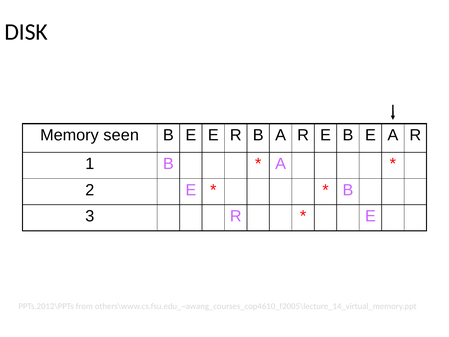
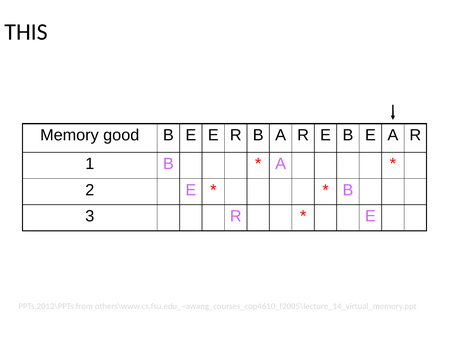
DISK: DISK -> THIS
seen: seen -> good
